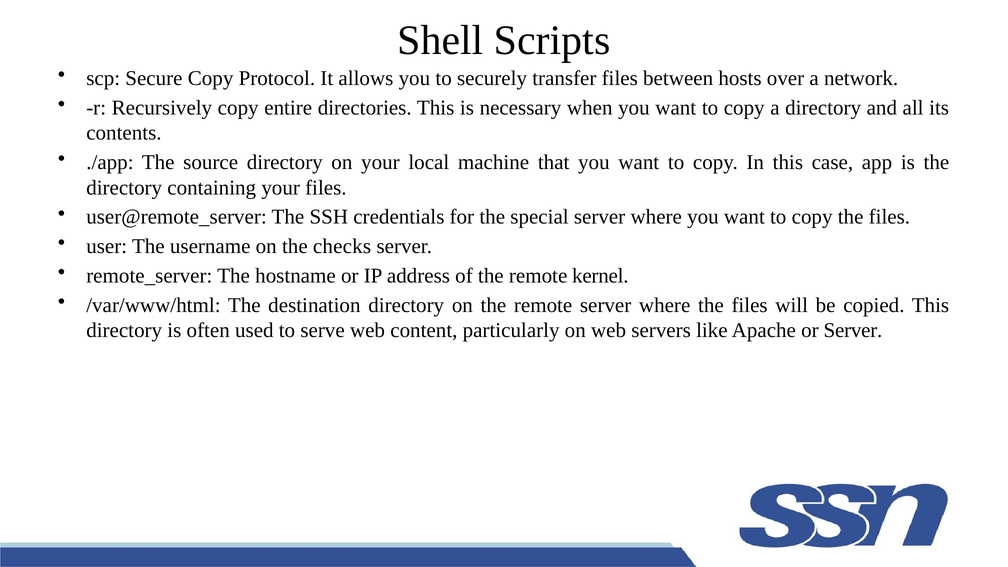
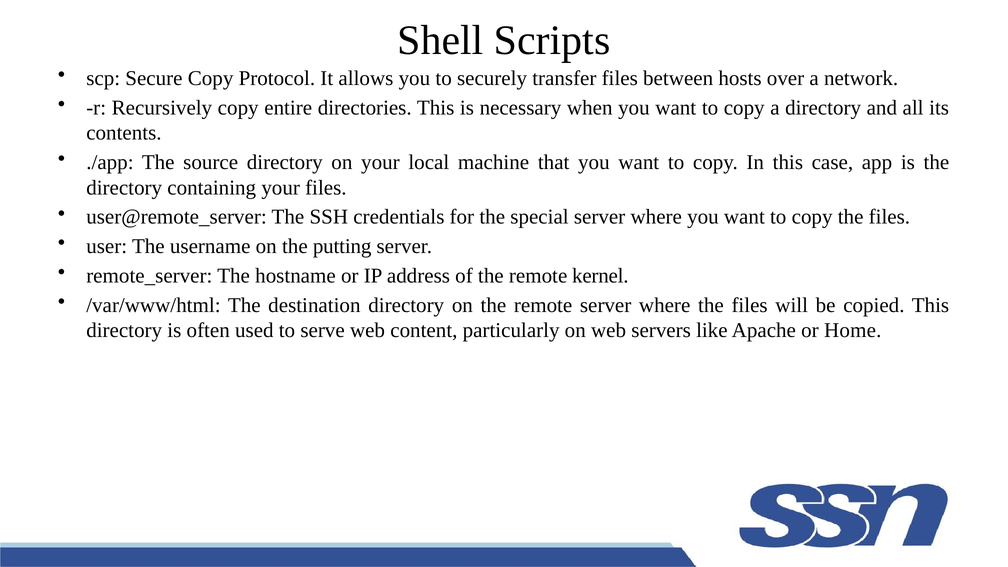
checks: checks -> putting
or Server: Server -> Home
